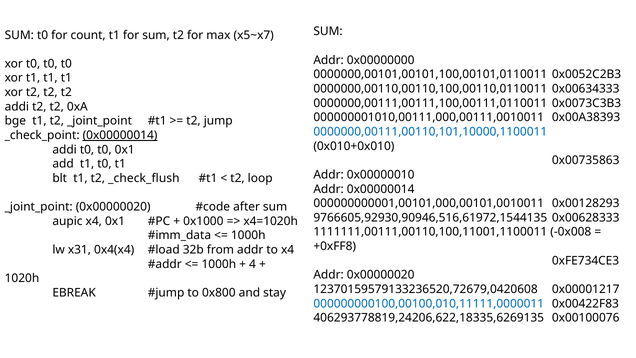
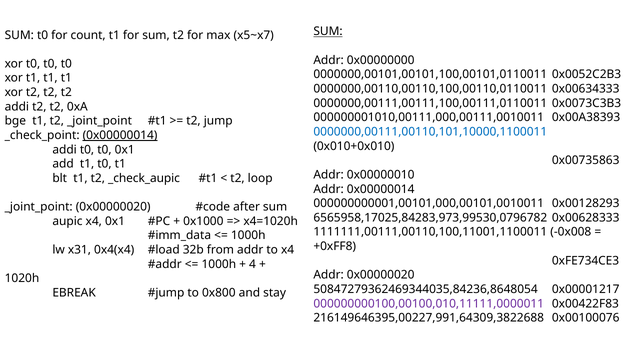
SUM at (328, 32) underline: none -> present
_check_flush: _check_flush -> _check_aupic
9766605,92930,90946,516,61972,1544135: 9766605,92930,90946,516,61972,1544135 -> 6565958,17025,84283,973,99530,0796782
12370159579133236520,72679,0420608: 12370159579133236520,72679,0420608 -> 50847279362469344035,84236,8648054
000000000100,00100,010,11111,0000011 colour: blue -> purple
406293778819,24206,622,18335,6269135: 406293778819,24206,622,18335,6269135 -> 216149646395,00227,991,64309,3822688
